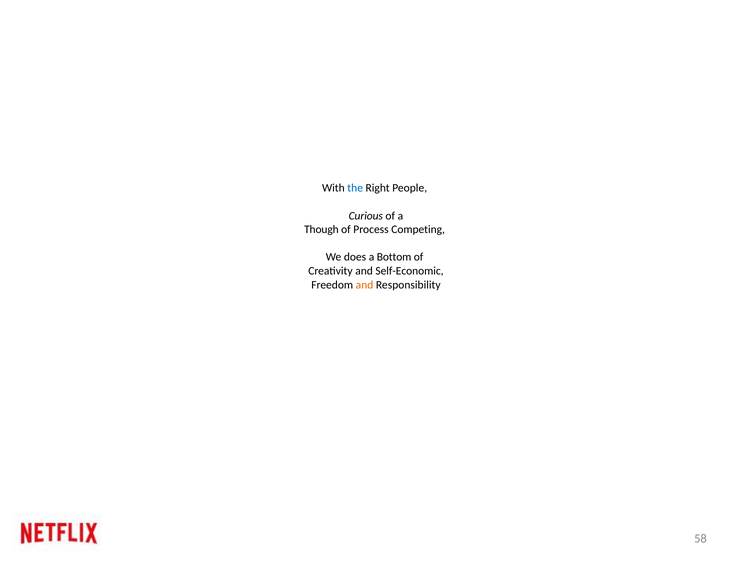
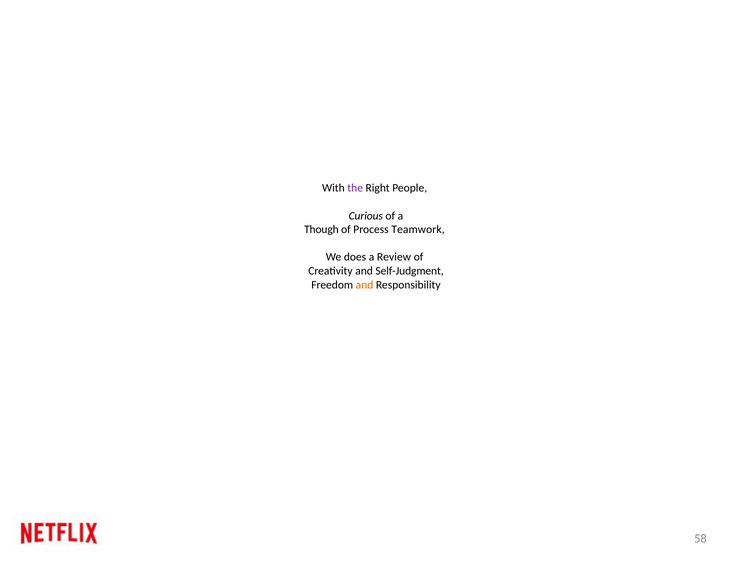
the colour: blue -> purple
Competing: Competing -> Teamwork
Bottom: Bottom -> Review
Self-Economic: Self-Economic -> Self-Judgment
